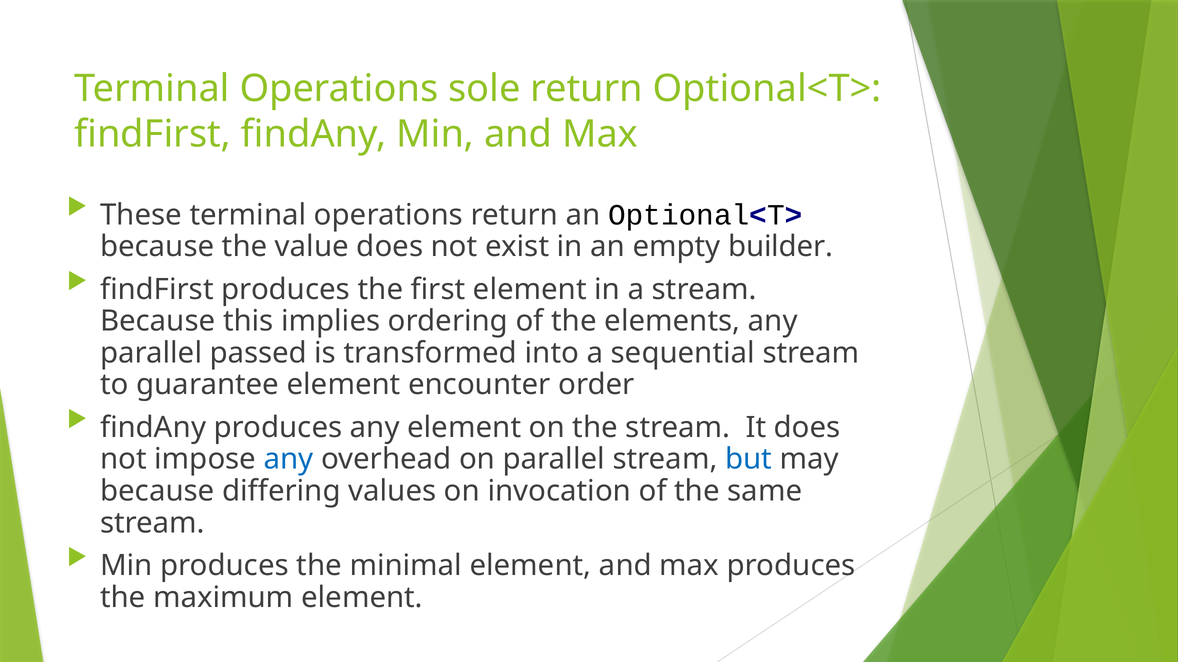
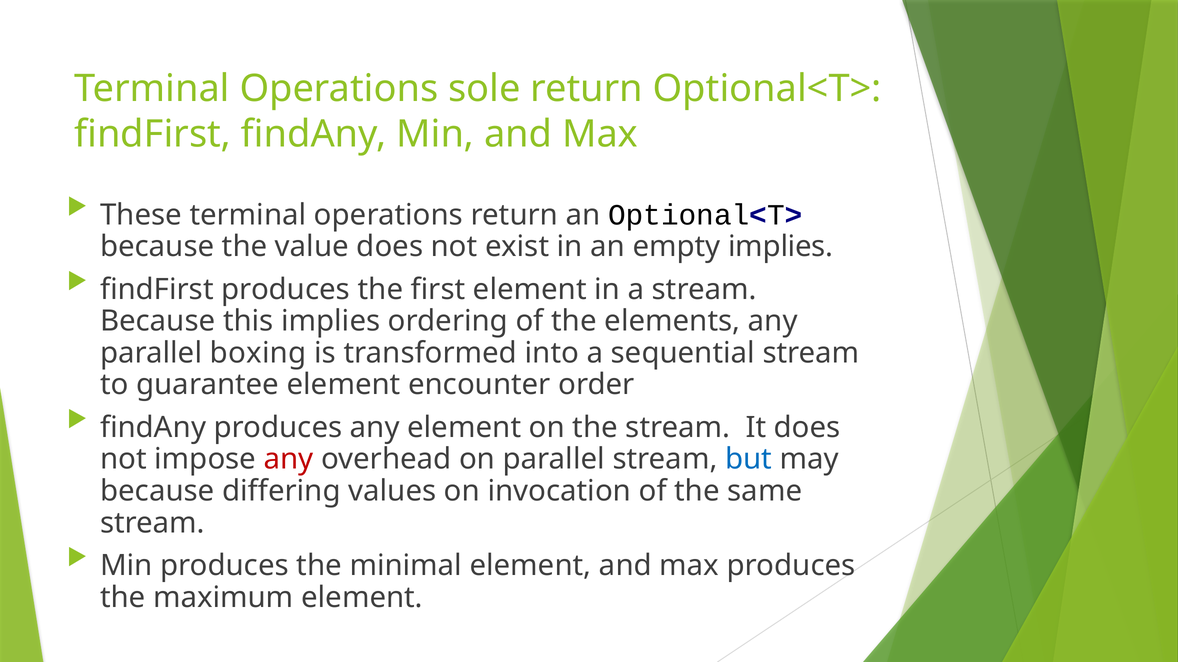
empty builder: builder -> implies
passed: passed -> boxing
any at (289, 460) colour: blue -> red
